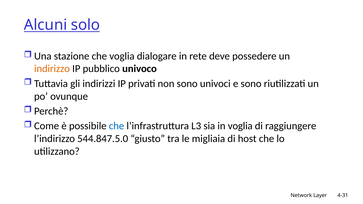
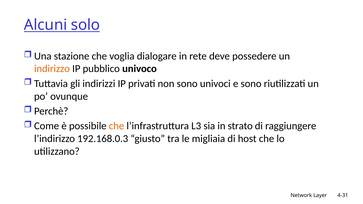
che at (117, 126) colour: blue -> orange
in voglia: voglia -> strato
544.847.5.0: 544.847.5.0 -> 192.168.0.3
